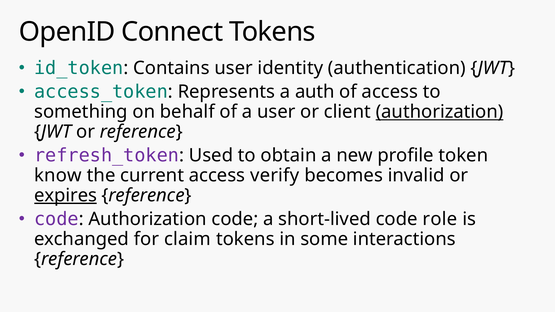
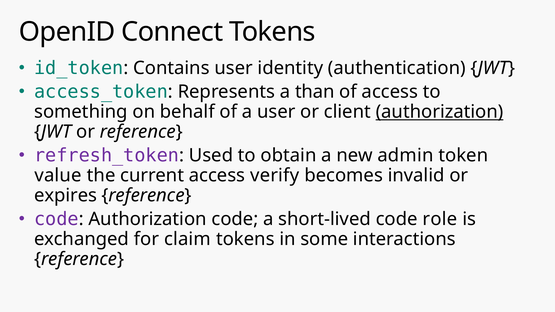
auth: auth -> than
profile: profile -> admin
know: know -> value
expires underline: present -> none
